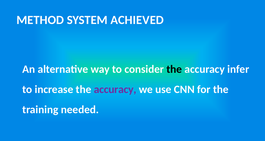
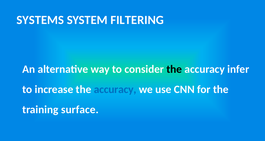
METHOD: METHOD -> SYSTEMS
ACHIEVED: ACHIEVED -> FILTERING
accuracy at (115, 90) colour: purple -> blue
needed: needed -> surface
